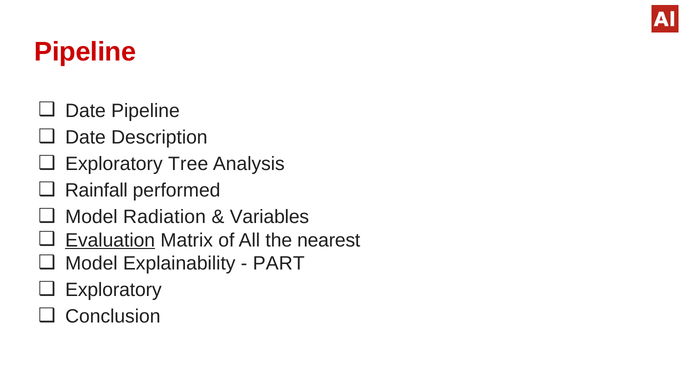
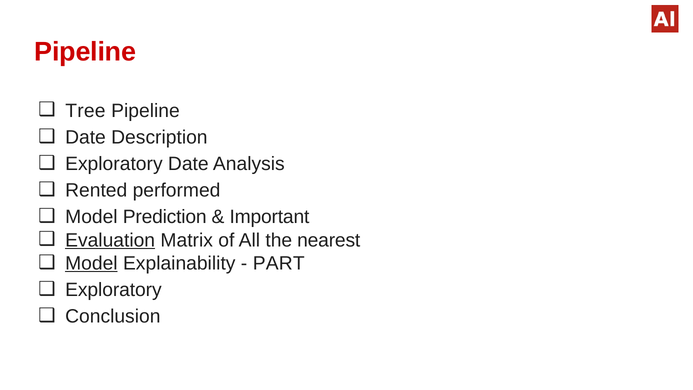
Date at (86, 111): Date -> Tree
Exploratory Tree: Tree -> Date
Rainfall: Rainfall -> Rented
Radiation: Radiation -> Prediction
Variables: Variables -> Important
Model at (91, 263) underline: none -> present
